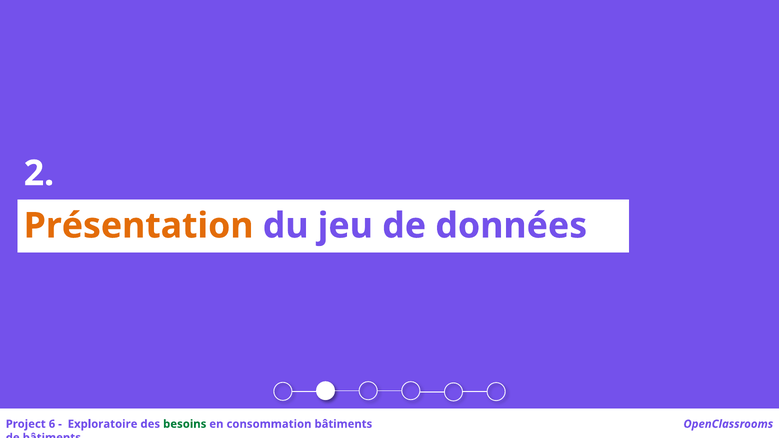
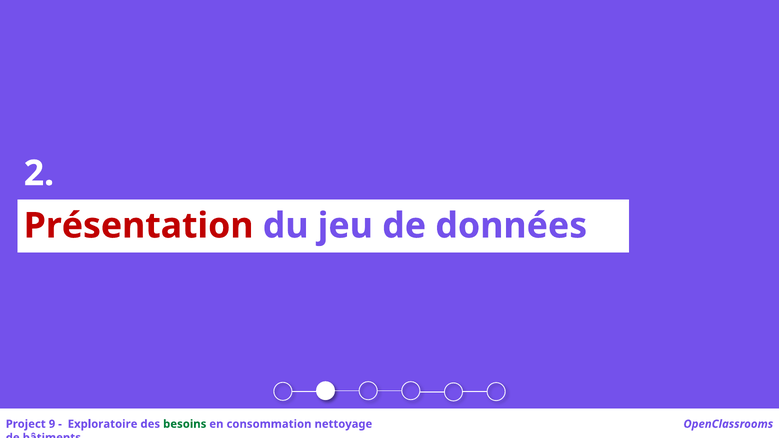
Présentation colour: orange -> red
6: 6 -> 9
consommation bâtiments: bâtiments -> nettoyage
